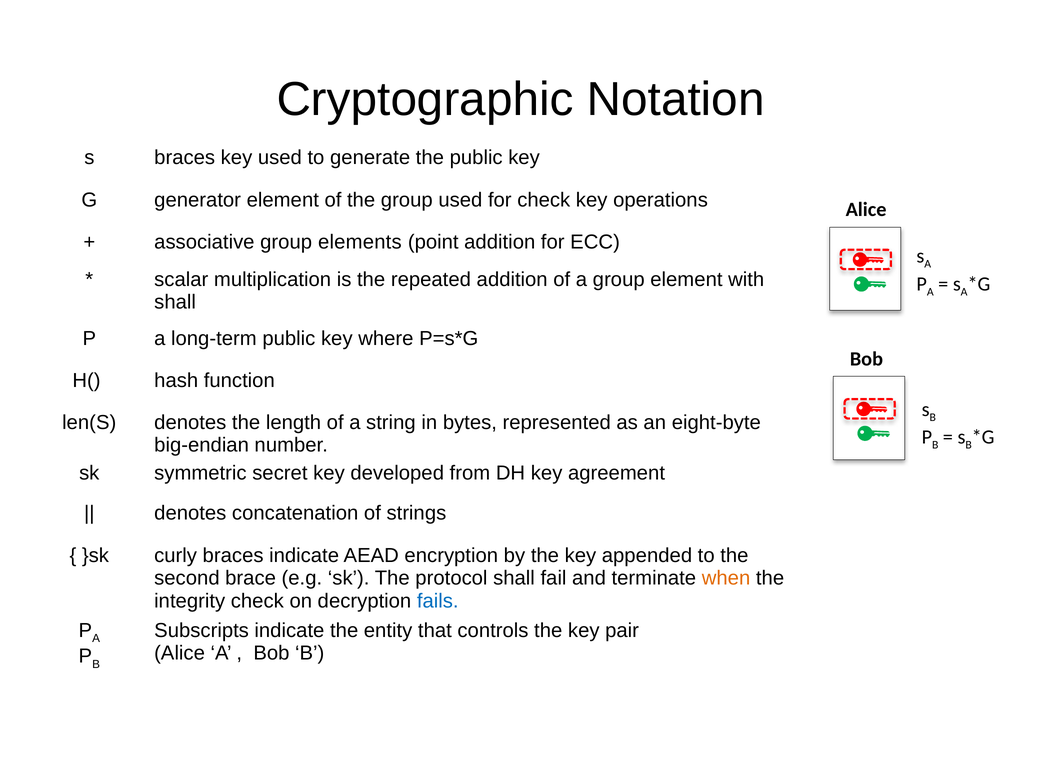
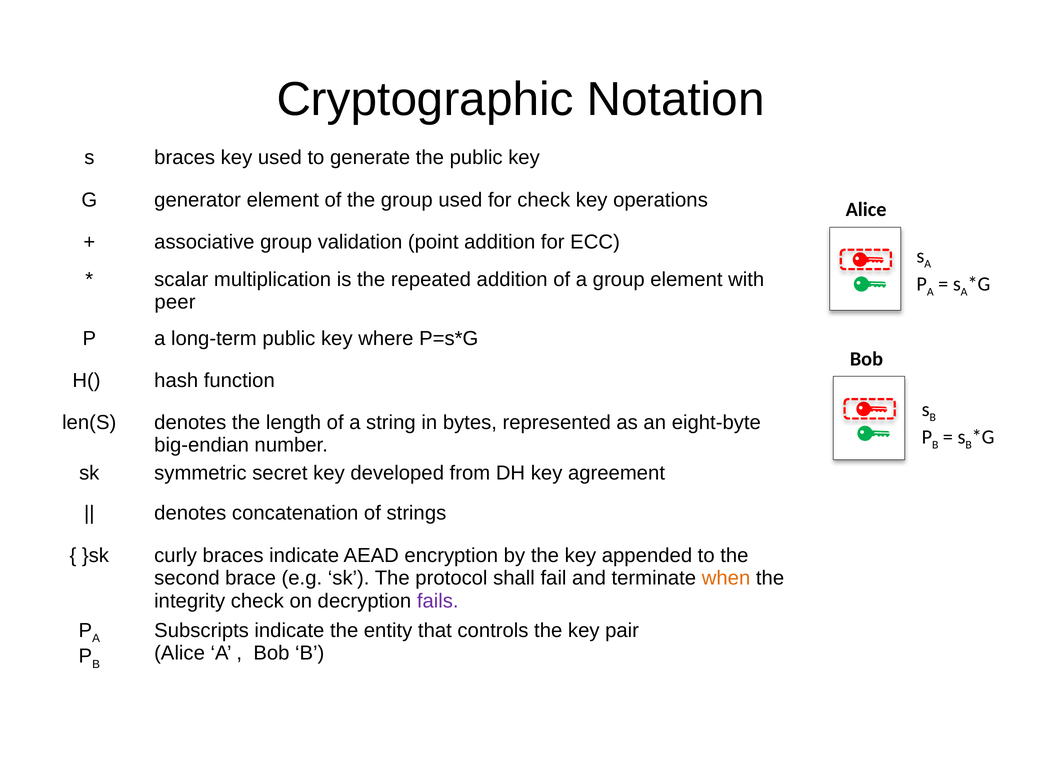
elements: elements -> validation
shall at (175, 302): shall -> peer
fails colour: blue -> purple
